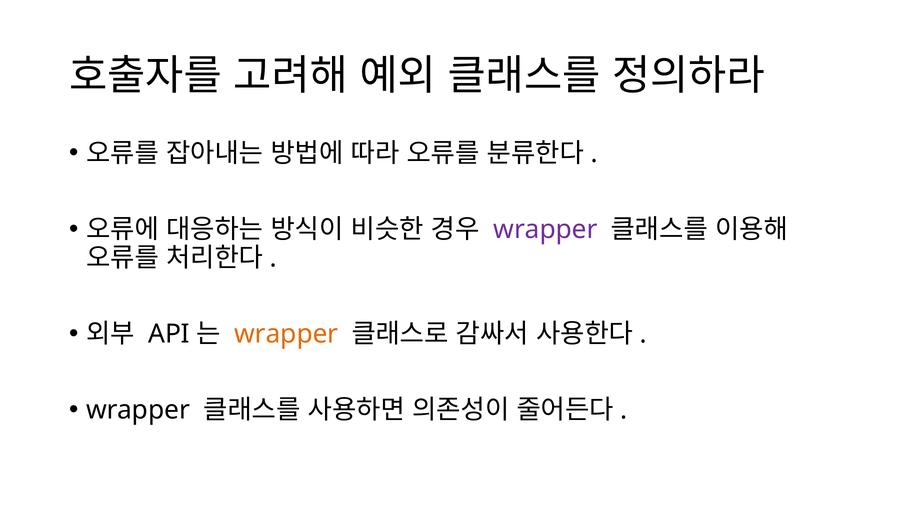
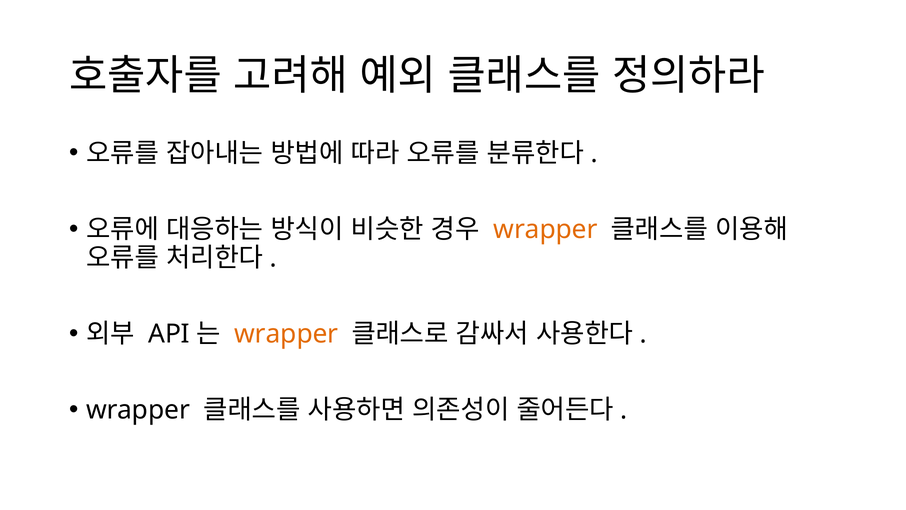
wrapper at (546, 229) colour: purple -> orange
